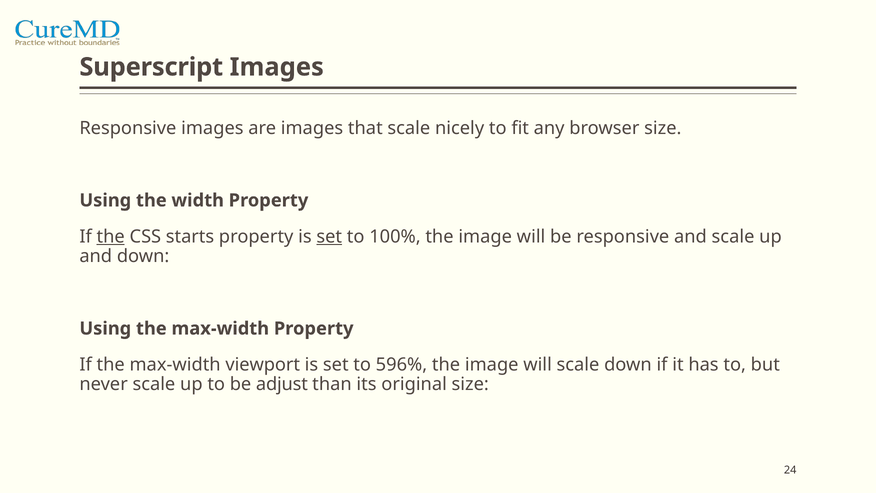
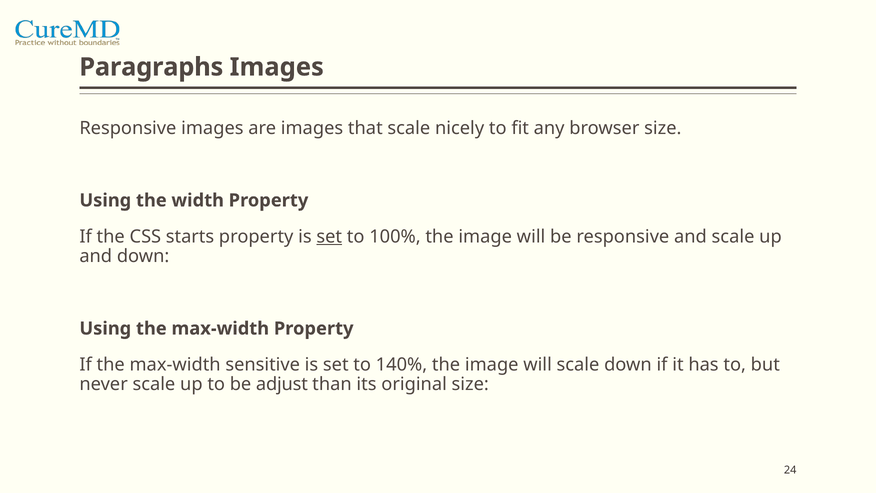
Superscript: Superscript -> Paragraphs
the at (111, 236) underline: present -> none
viewport: viewport -> sensitive
596%: 596% -> 140%
